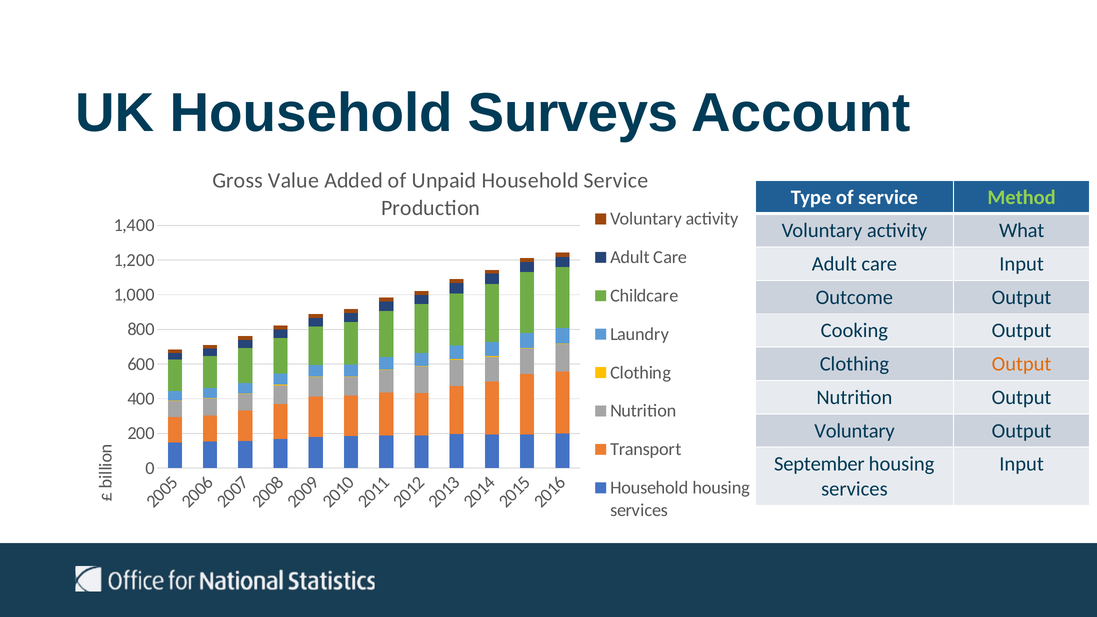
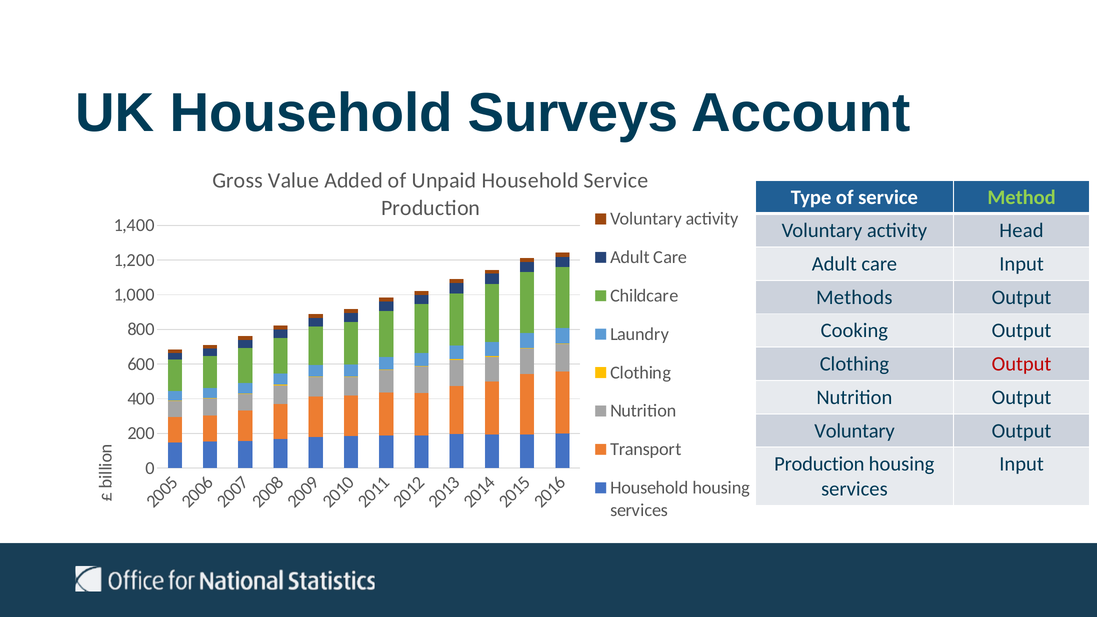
What: What -> Head
Outcome: Outcome -> Methods
Output at (1022, 364) colour: orange -> red
September at (819, 464): September -> Production
